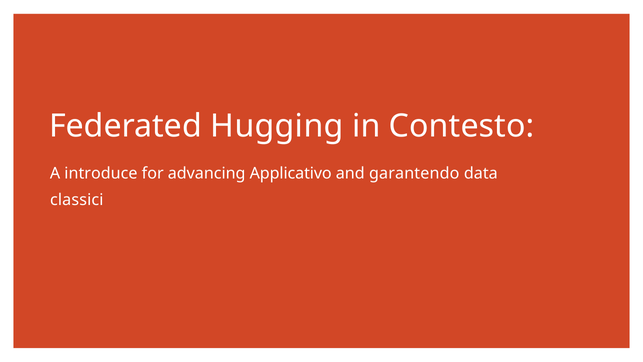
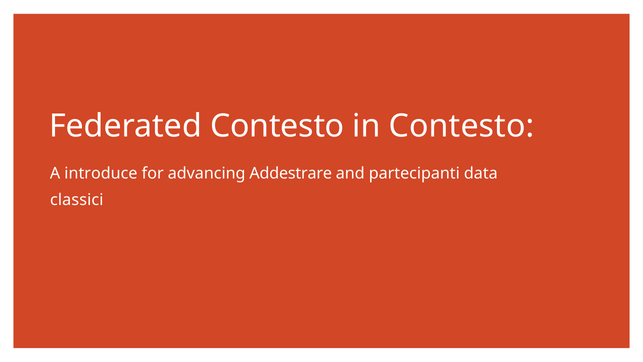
Federated Hugging: Hugging -> Contesto
Applicativo: Applicativo -> Addestrare
garantendo: garantendo -> partecipanti
